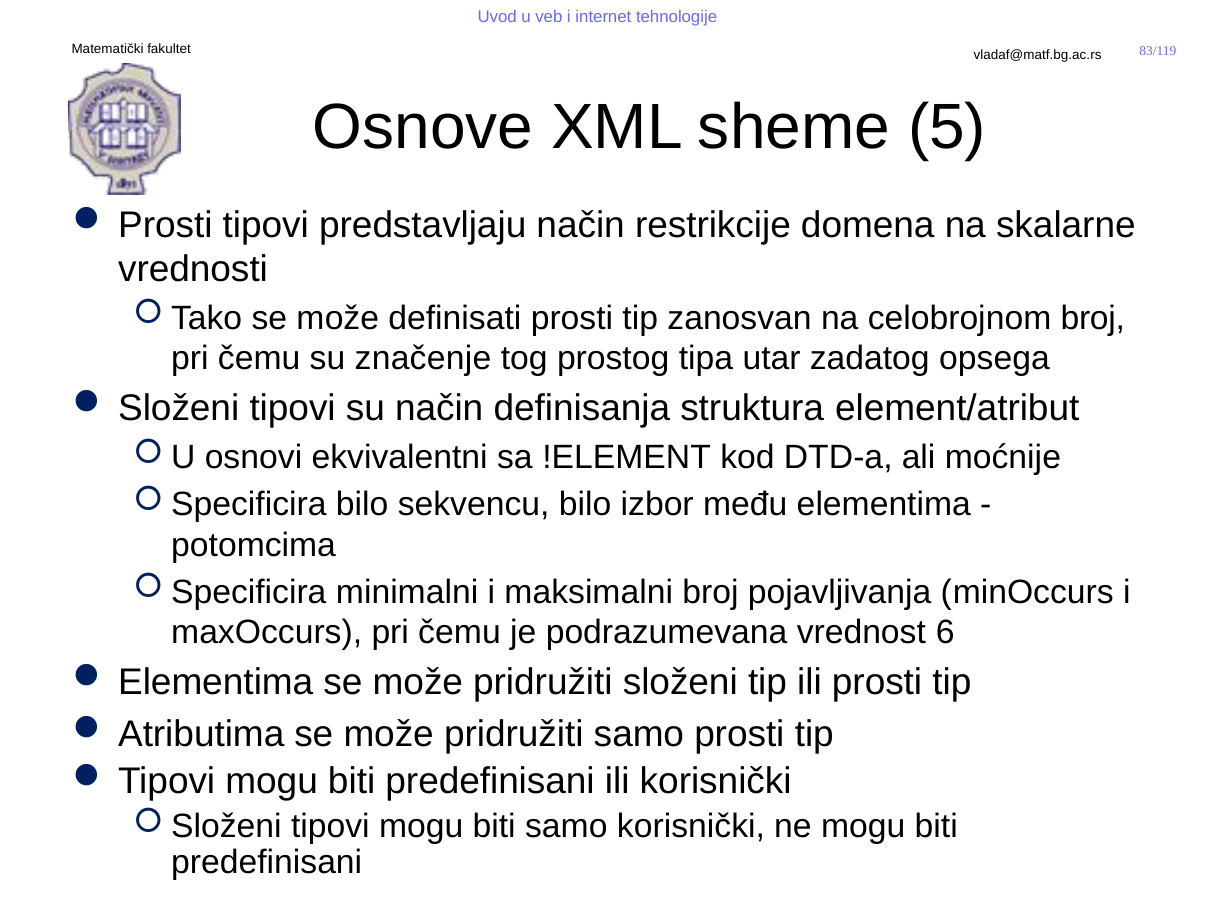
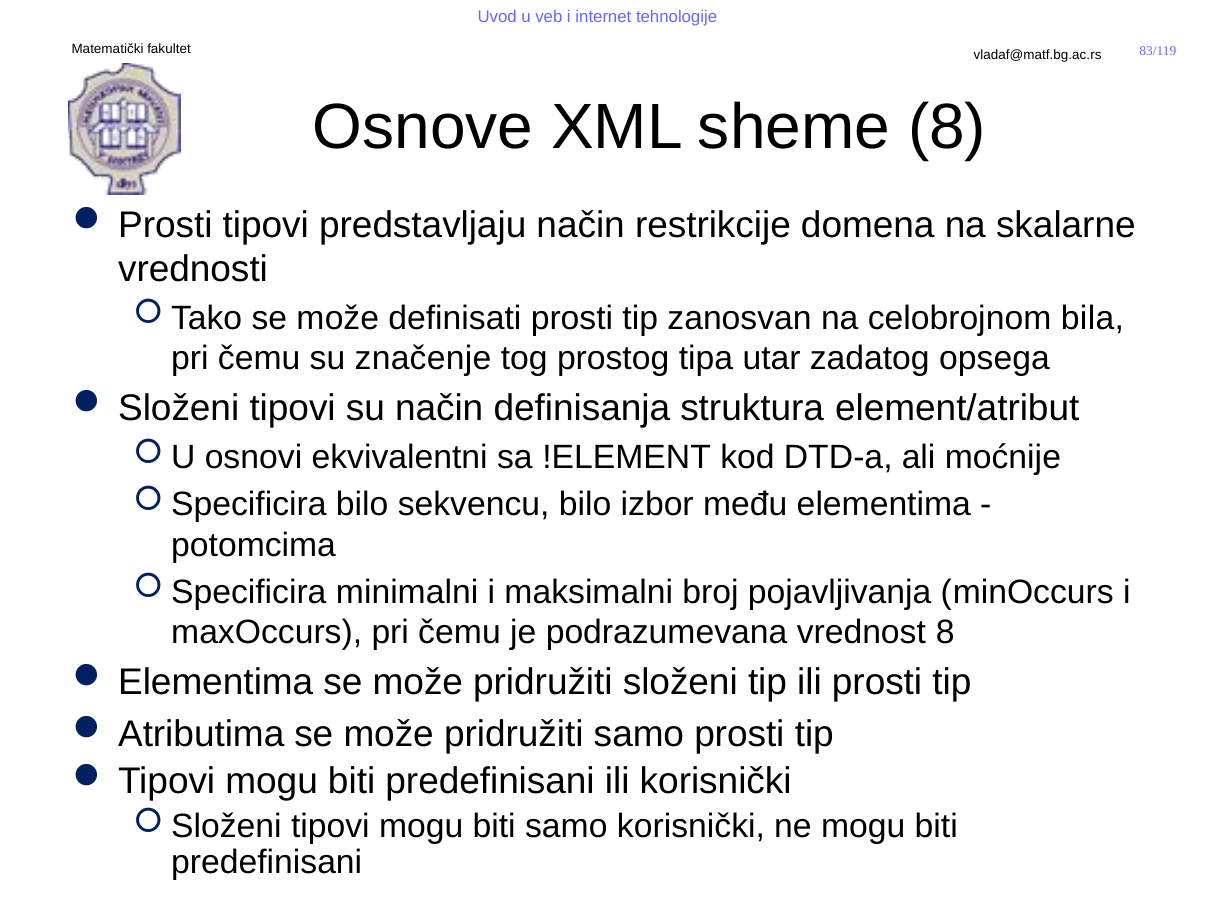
sheme 5: 5 -> 8
celobrojnom broj: broj -> bila
vrednost 6: 6 -> 8
